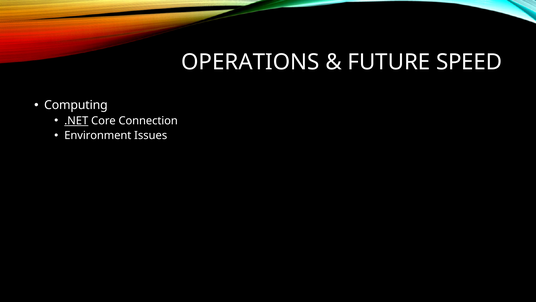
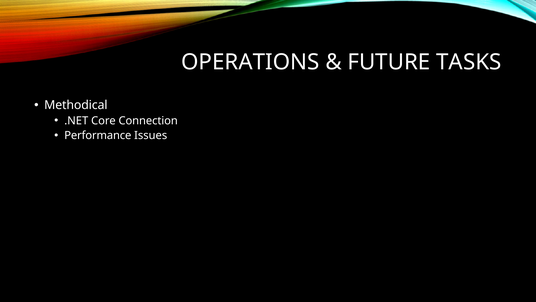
SPEED: SPEED -> TASKS
Computing: Computing -> Methodical
.NET underline: present -> none
Environment: Environment -> Performance
